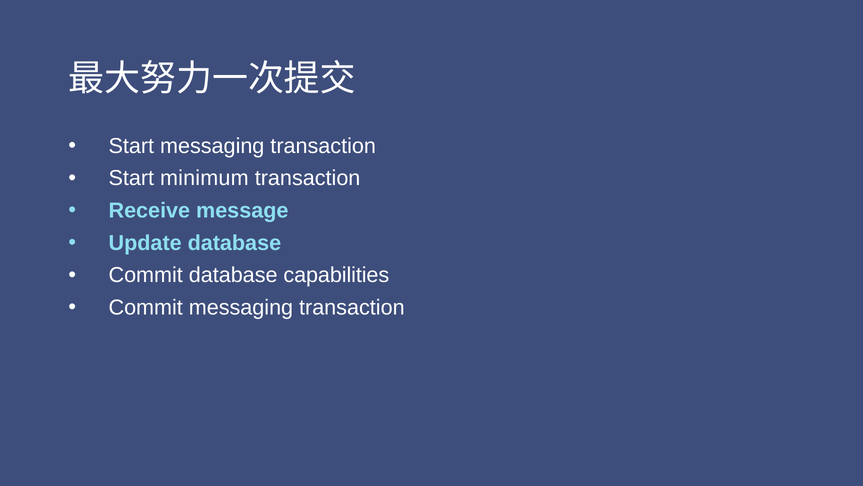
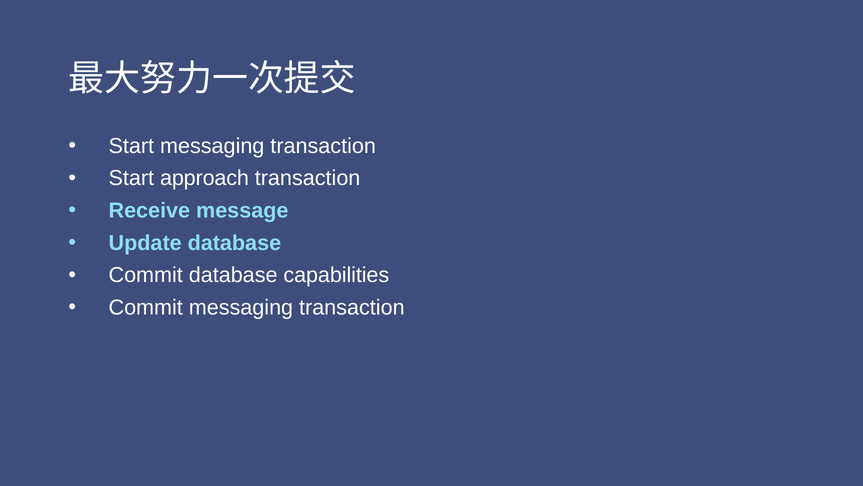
minimum: minimum -> approach
